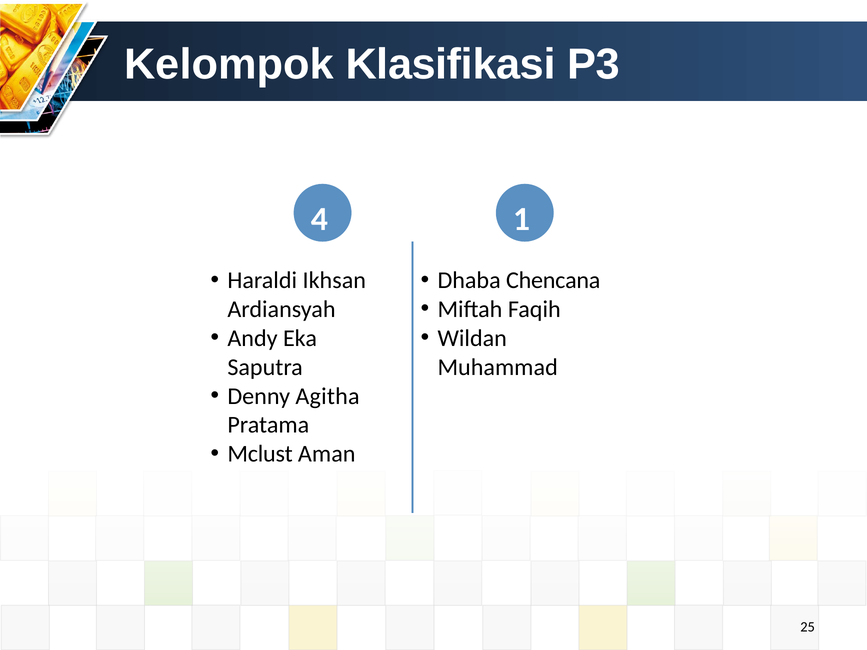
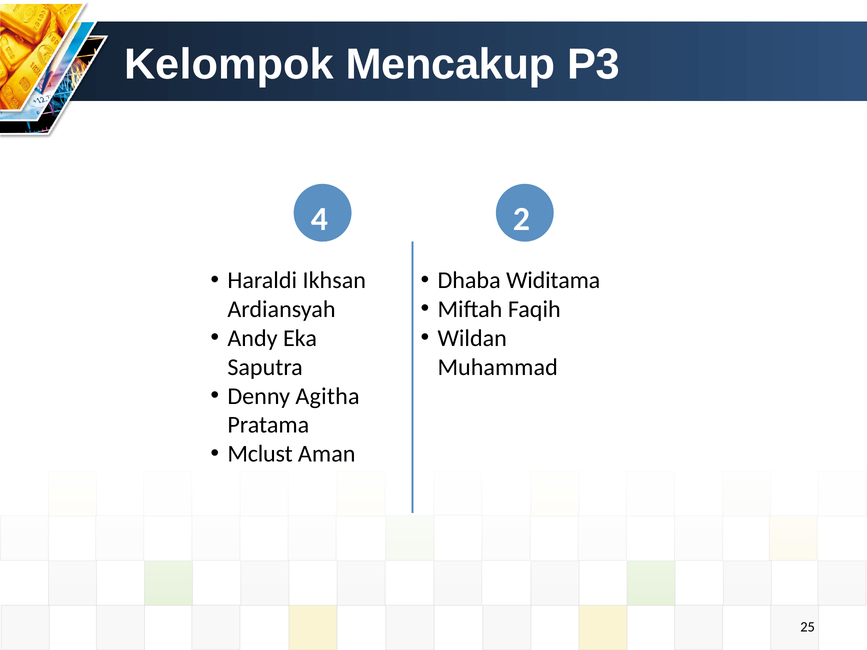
Klasifikasi: Klasifikasi -> Mencakup
1: 1 -> 2
Chencana: Chencana -> Widitama
